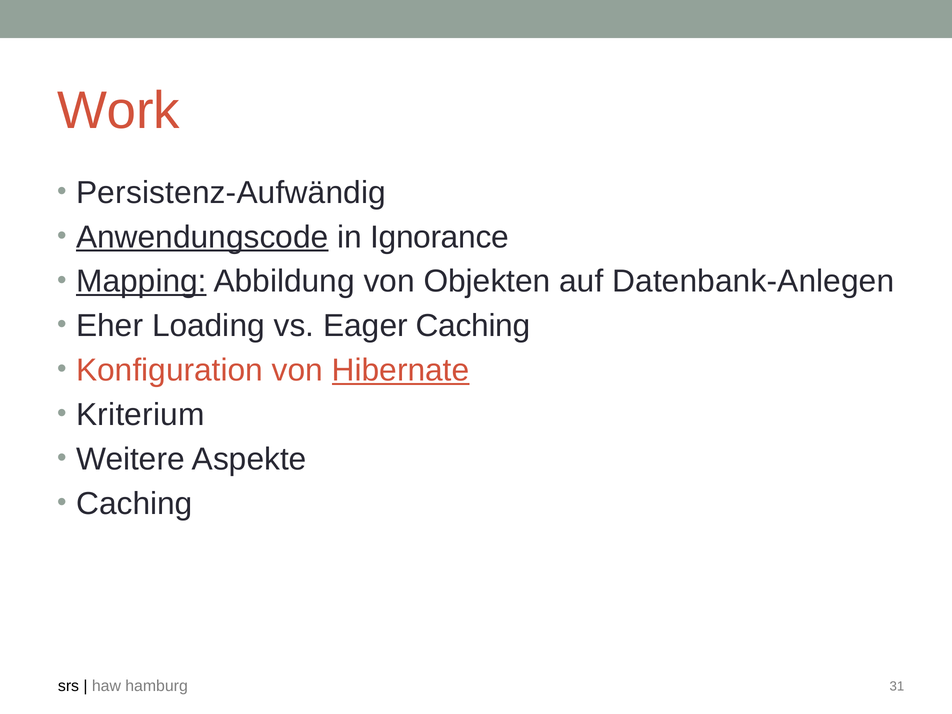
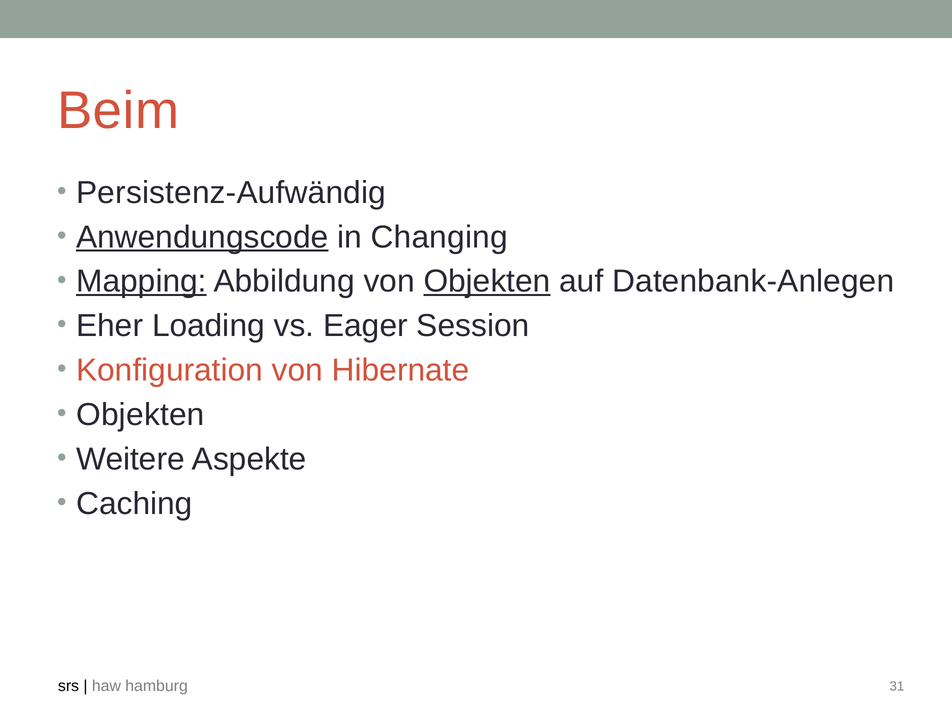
Work: Work -> Beim
Ignorance: Ignorance -> Changing
Objekten at (487, 281) underline: none -> present
Eager Caching: Caching -> Session
Hibernate underline: present -> none
Kriterium at (140, 415): Kriterium -> Objekten
